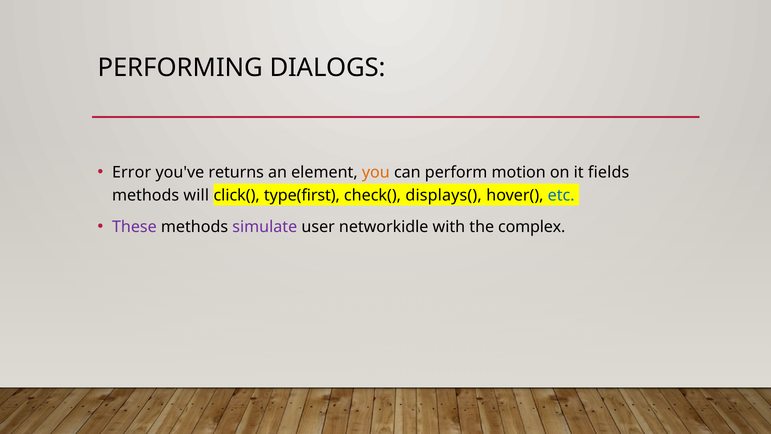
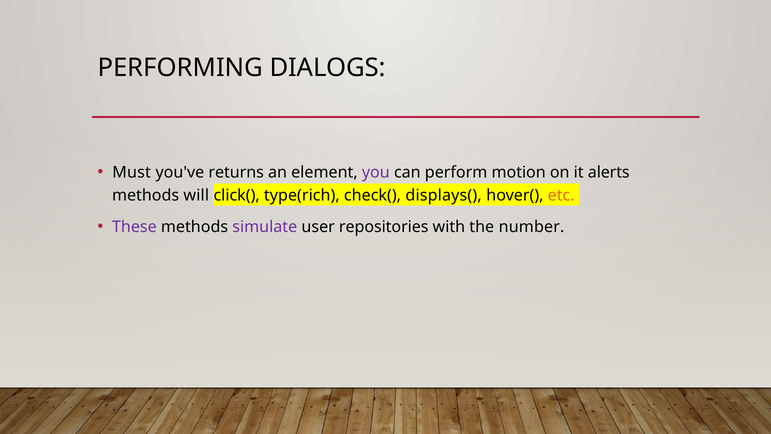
Error: Error -> Must
you colour: orange -> purple
fields: fields -> alerts
type(first: type(first -> type(rich
etc colour: blue -> orange
networkidle: networkidle -> repositories
complex: complex -> number
